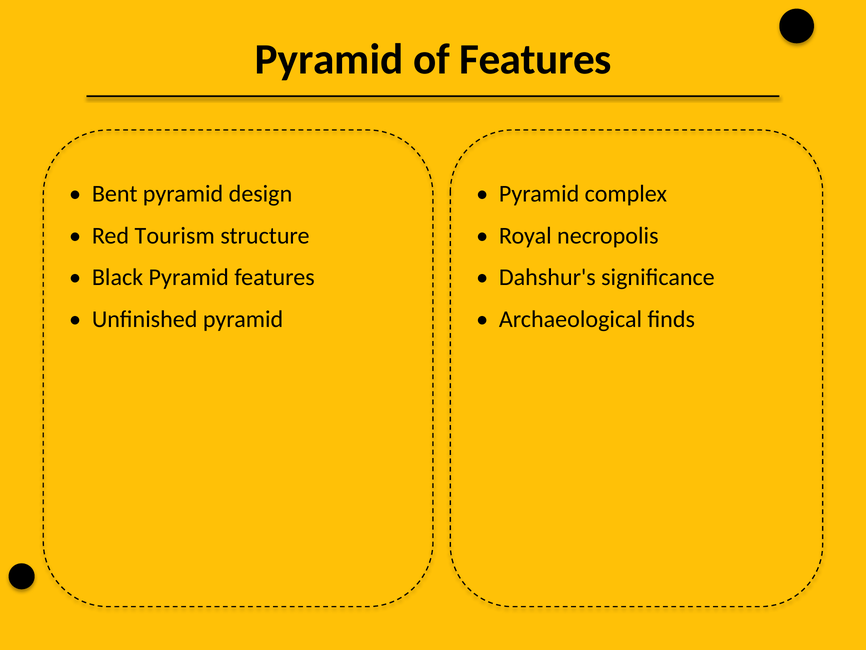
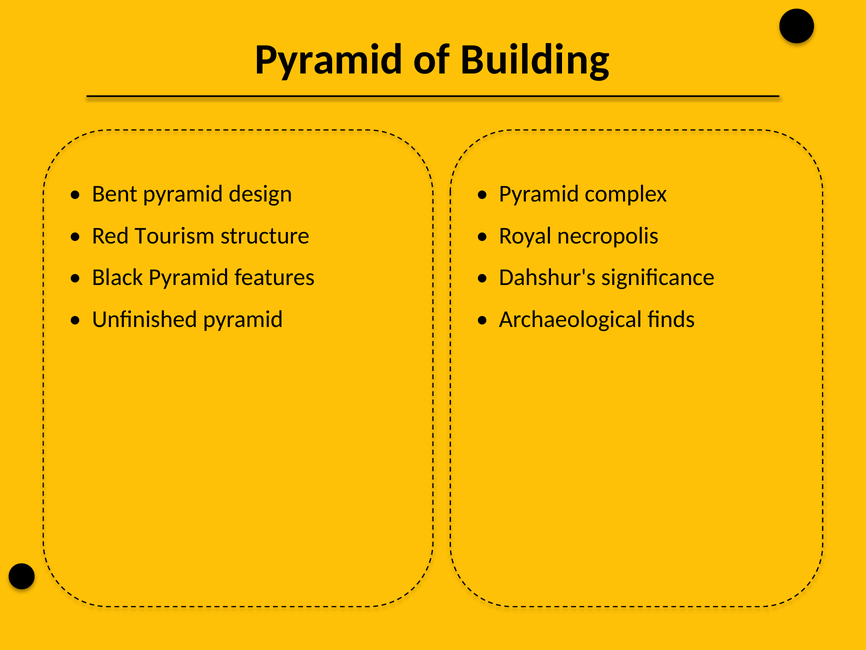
of Features: Features -> Building
